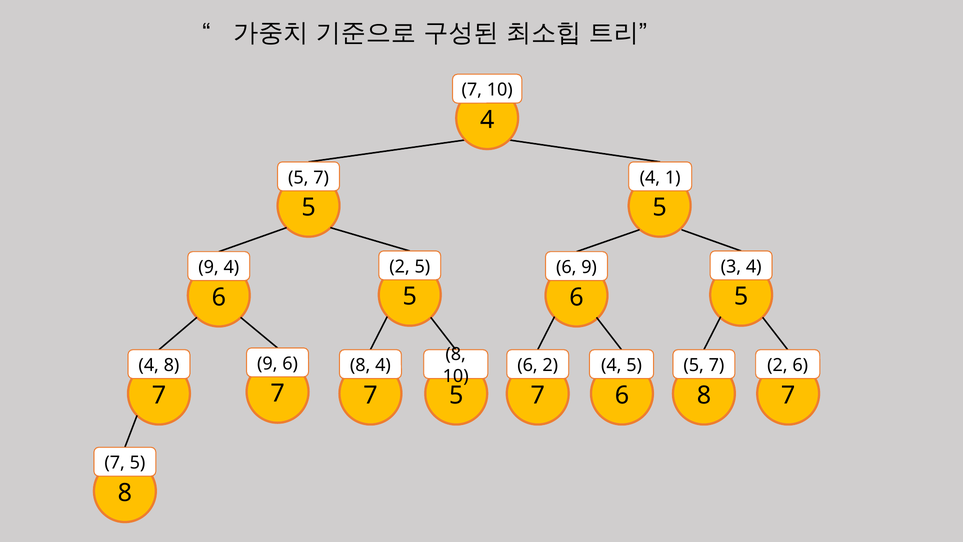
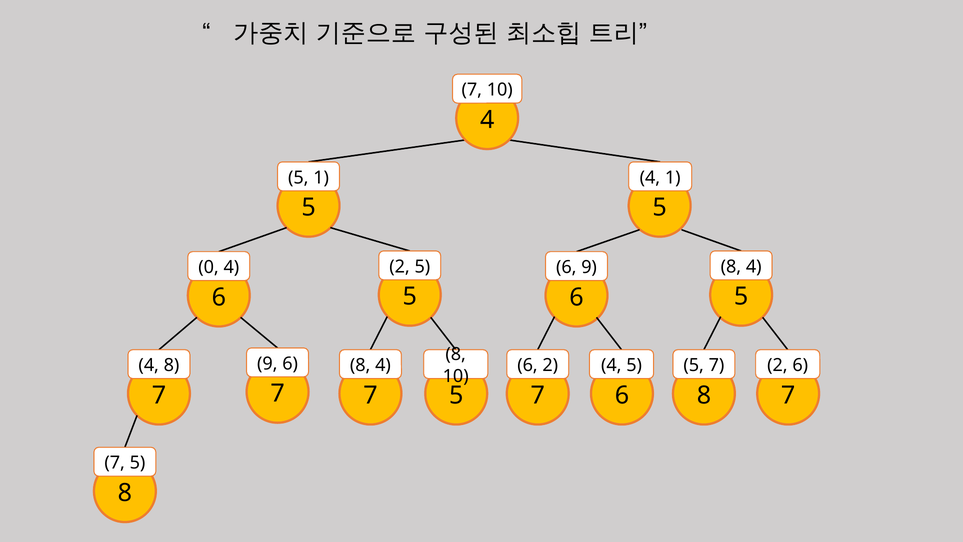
7 at (321, 177): 7 -> 1
3 at (731, 266): 3 -> 8
9 at (209, 267): 9 -> 0
